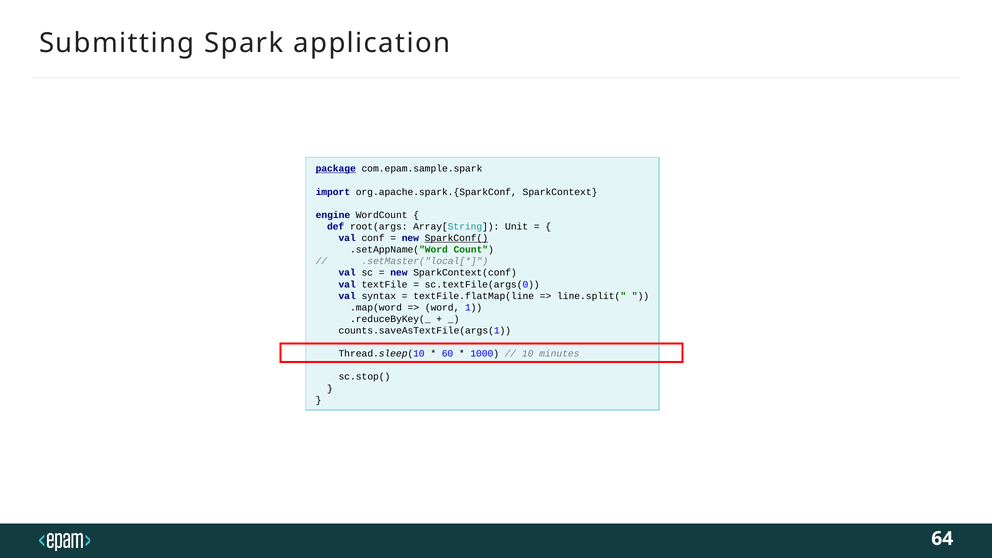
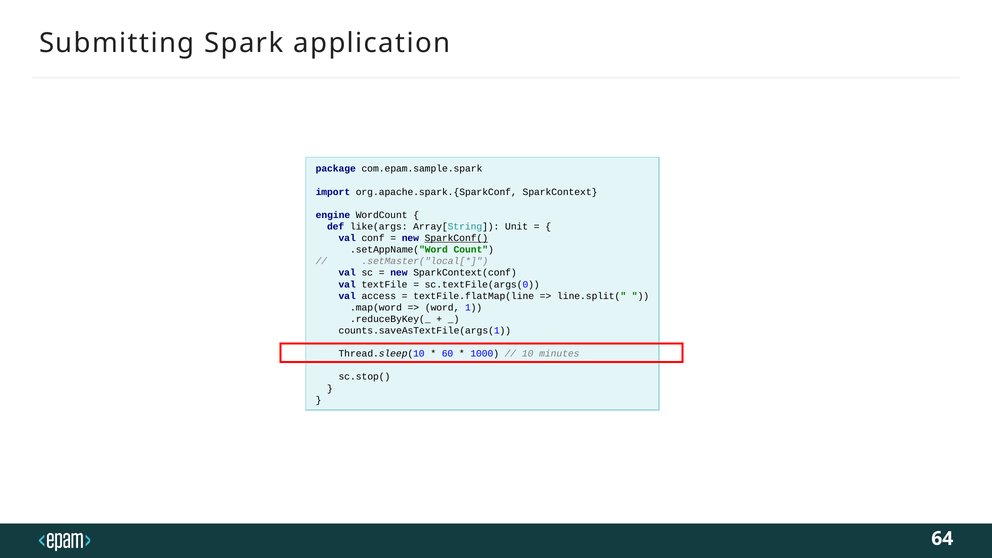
package underline: present -> none
root(args: root(args -> like(args
syntax: syntax -> access
